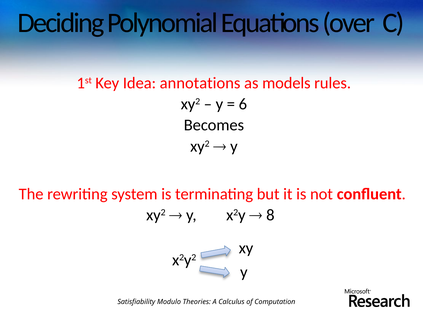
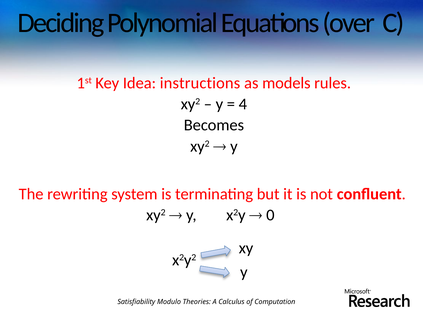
annotations: annotations -> instructions
6: 6 -> 4
8: 8 -> 0
